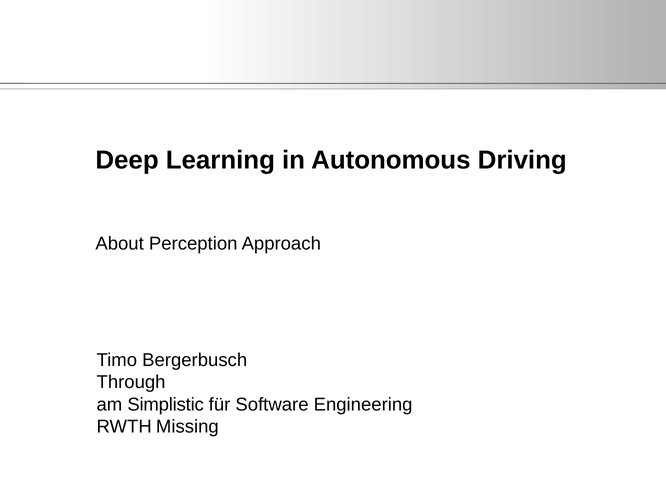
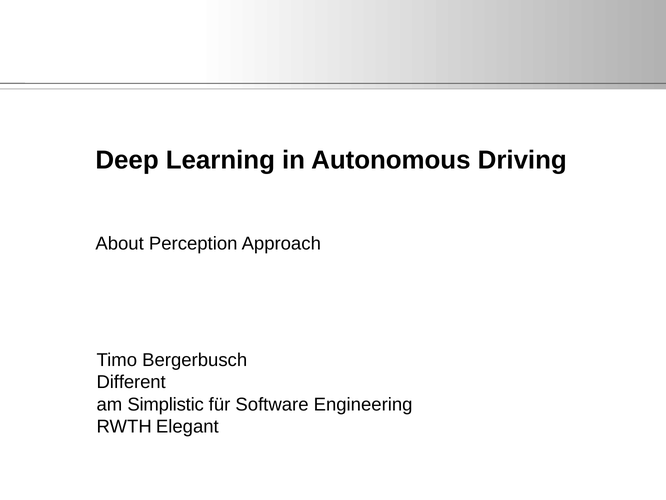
Through: Through -> Different
Missing: Missing -> Elegant
